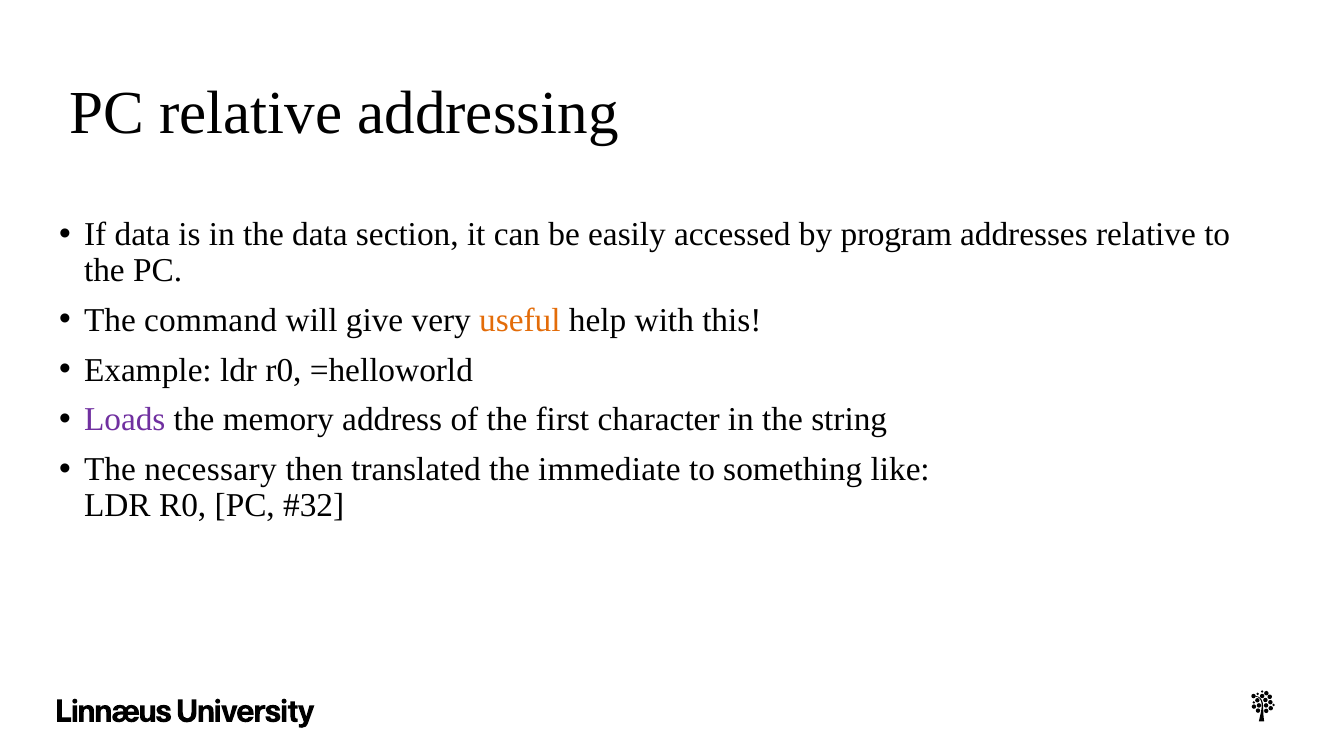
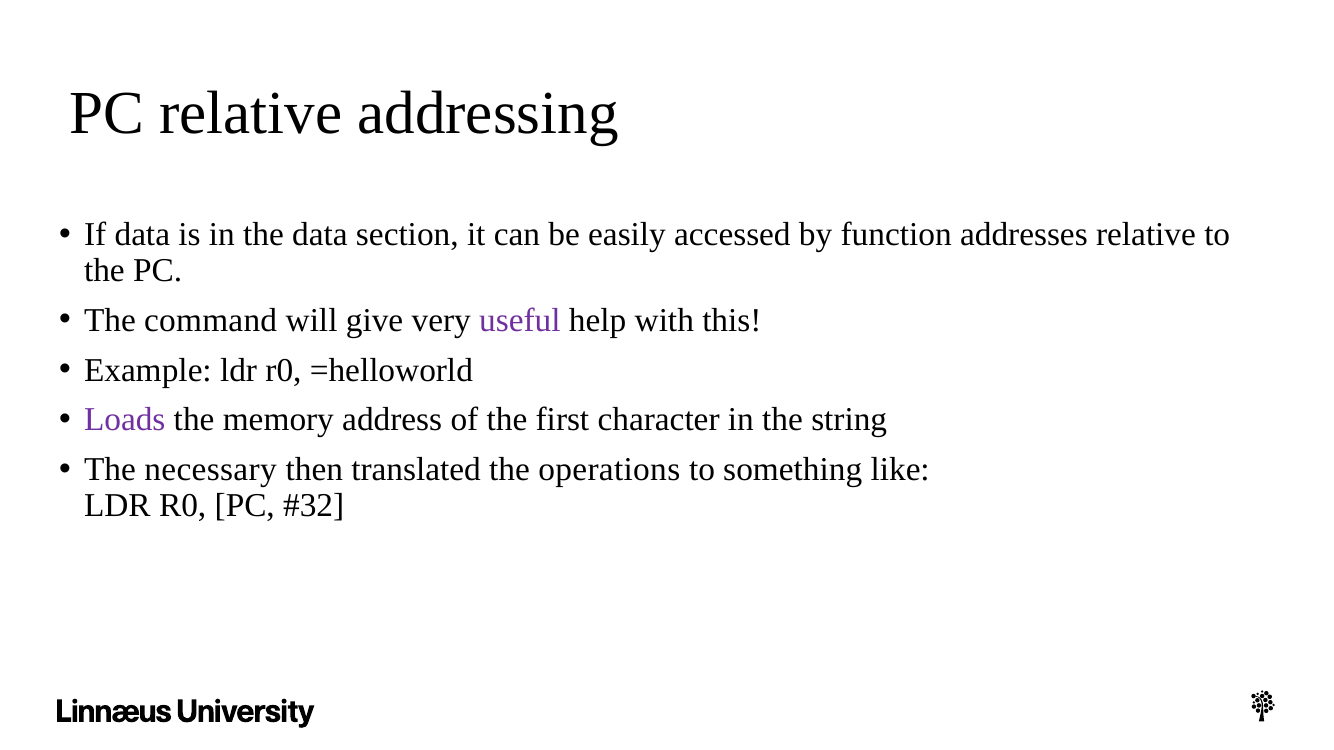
program: program -> function
useful colour: orange -> purple
immediate: immediate -> operations
